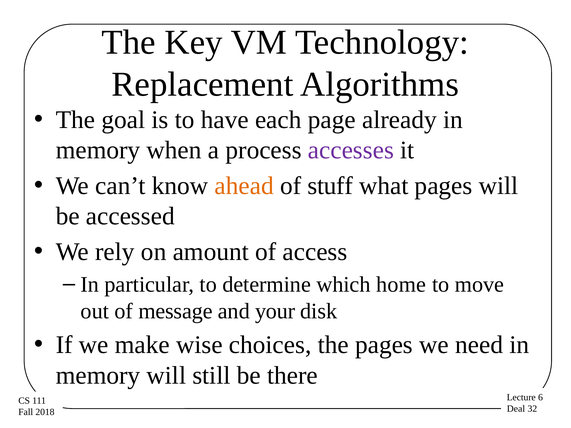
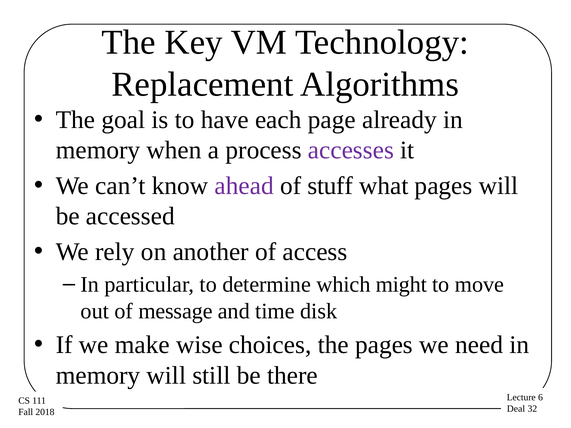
ahead colour: orange -> purple
amount: amount -> another
home: home -> might
your: your -> time
